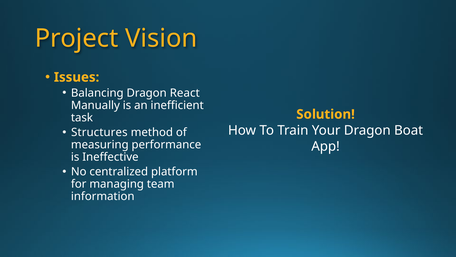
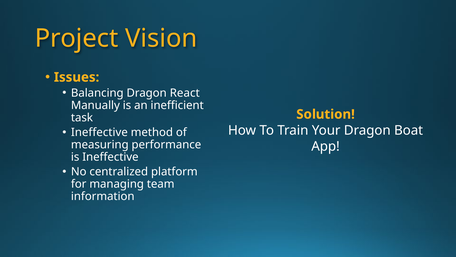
Structures at (99, 132): Structures -> Ineffective
